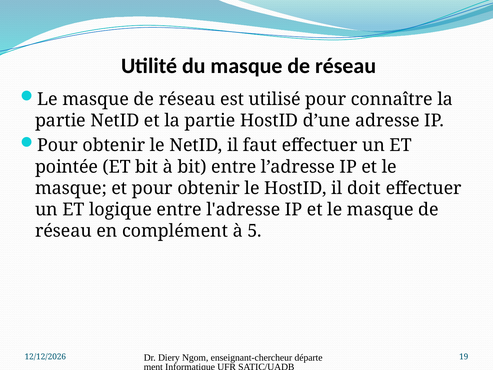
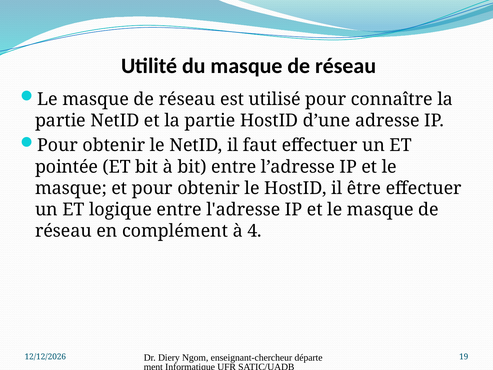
doit: doit -> être
5: 5 -> 4
